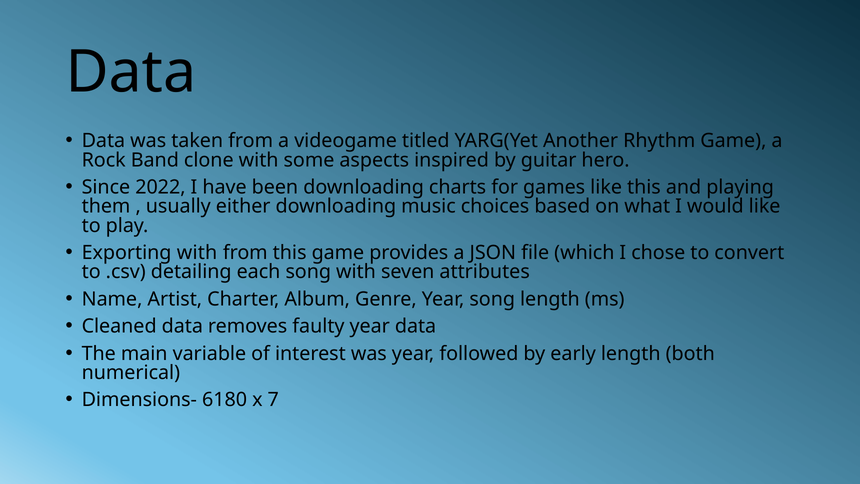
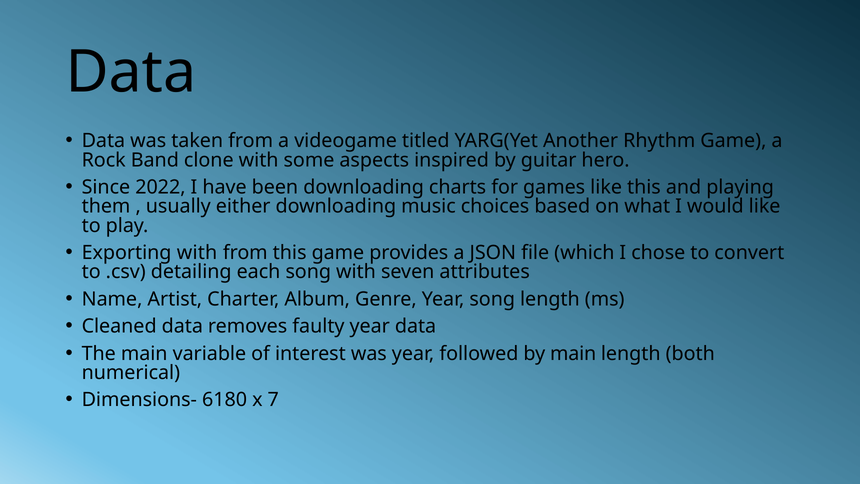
by early: early -> main
